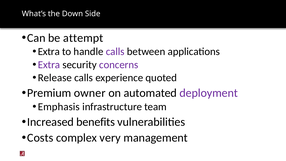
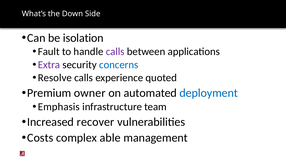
attempt: attempt -> isolation
Extra at (49, 52): Extra -> Fault
concerns colour: purple -> blue
Release: Release -> Resolve
deployment colour: purple -> blue
benefits: benefits -> recover
very: very -> able
